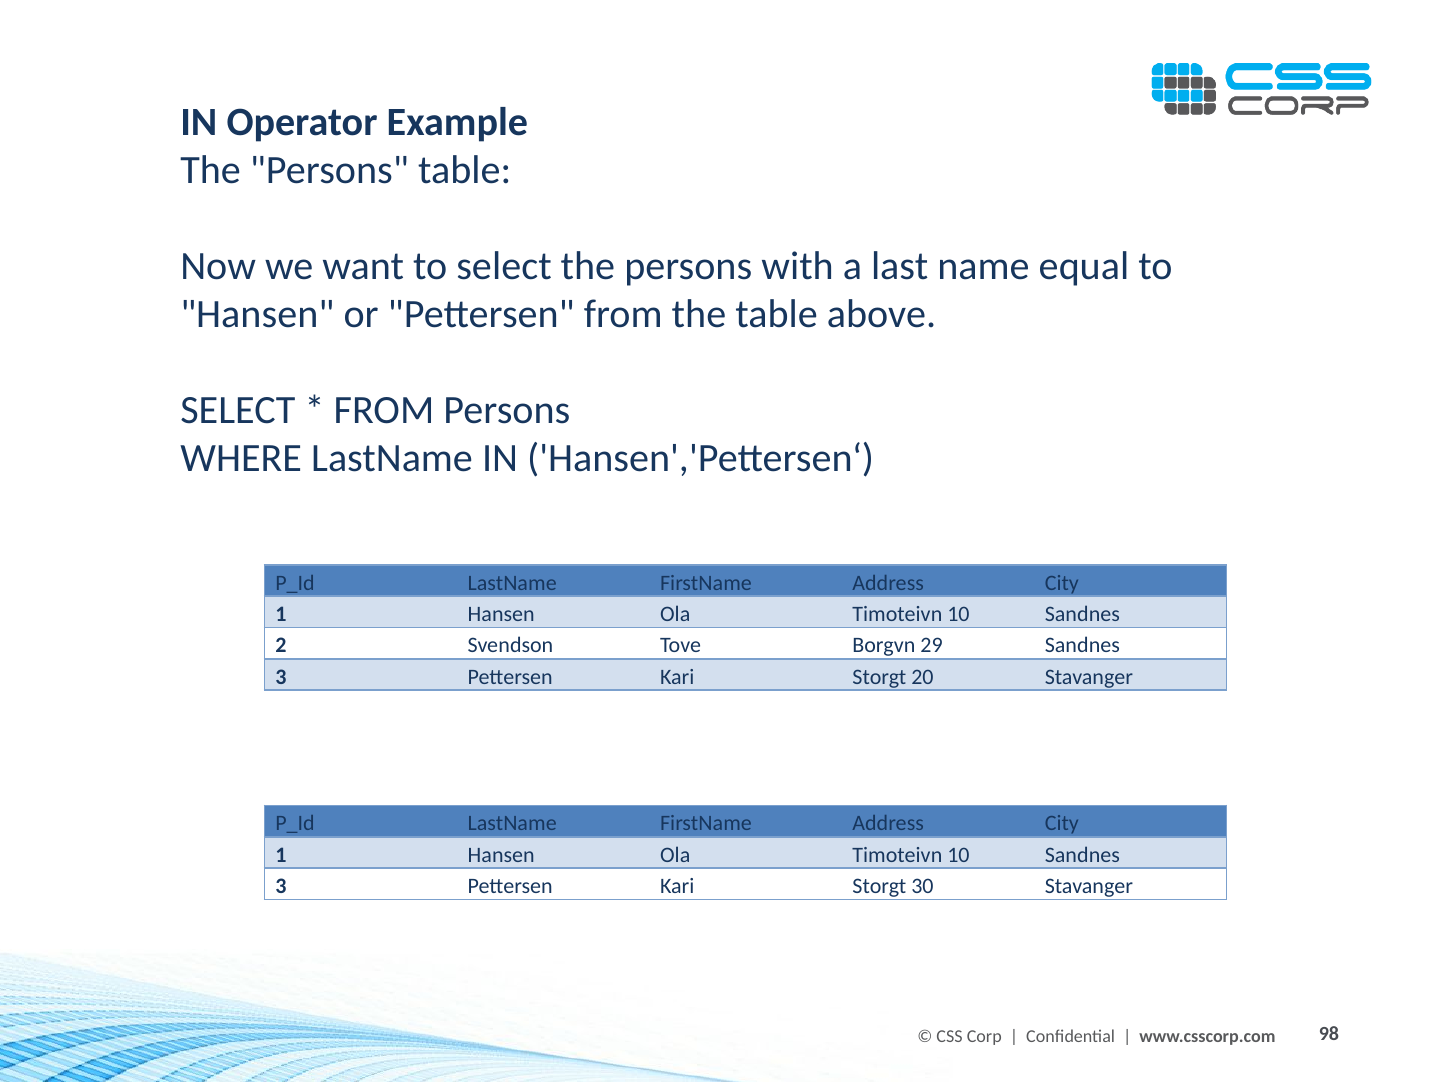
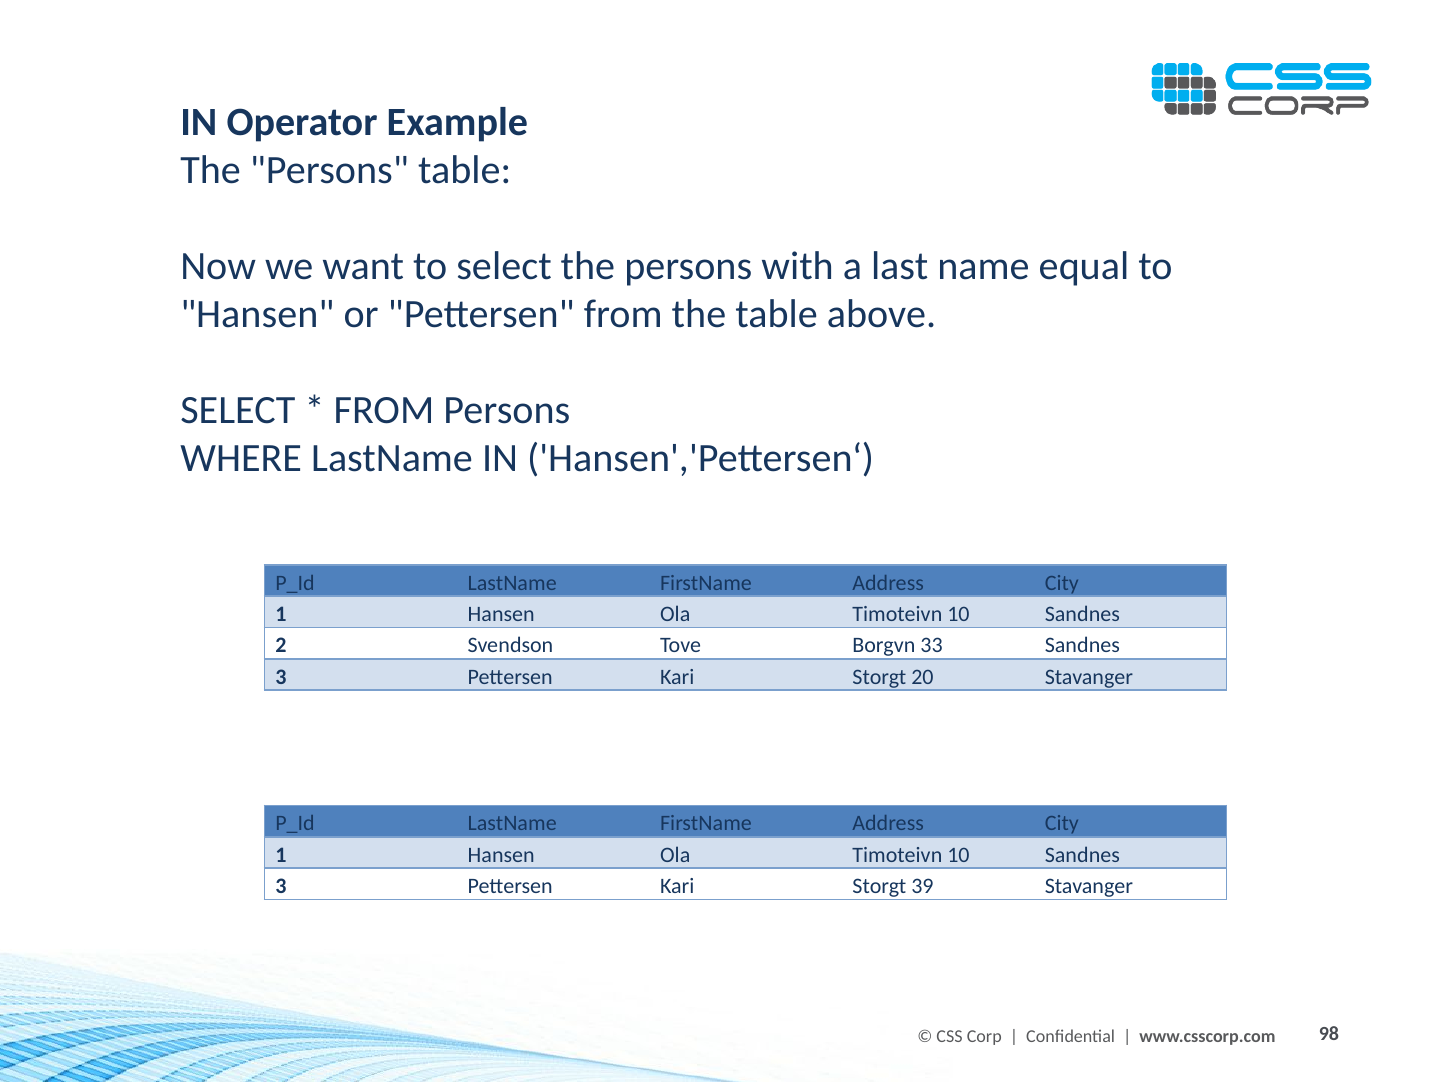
29: 29 -> 33
30: 30 -> 39
